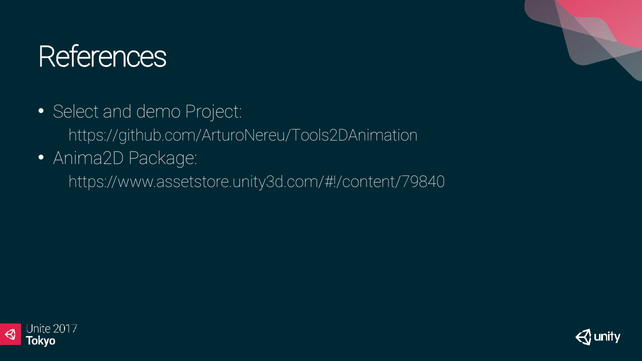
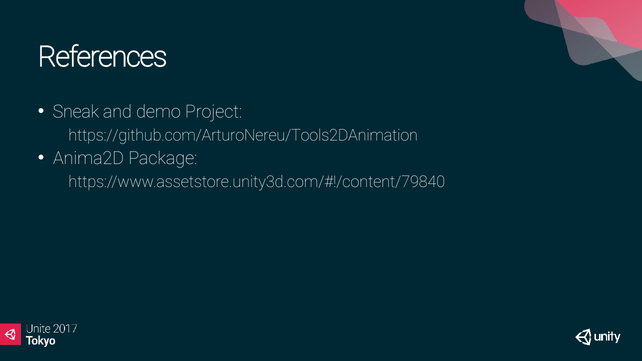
Select: Select -> Sneak
